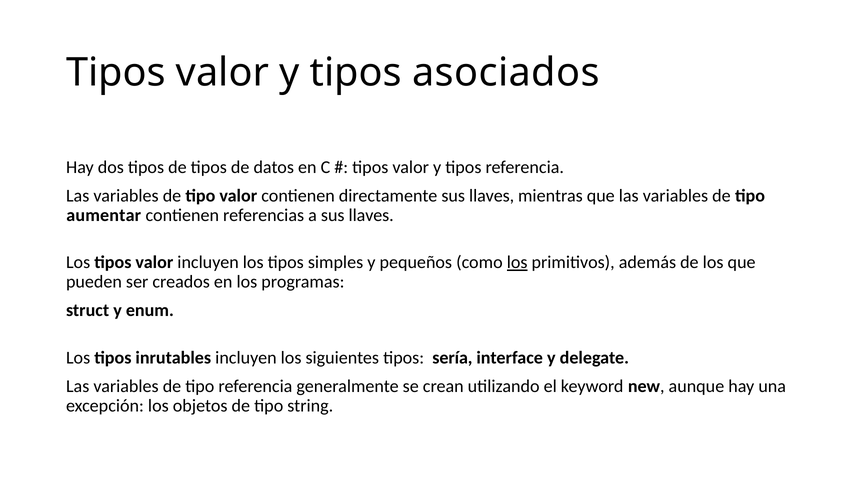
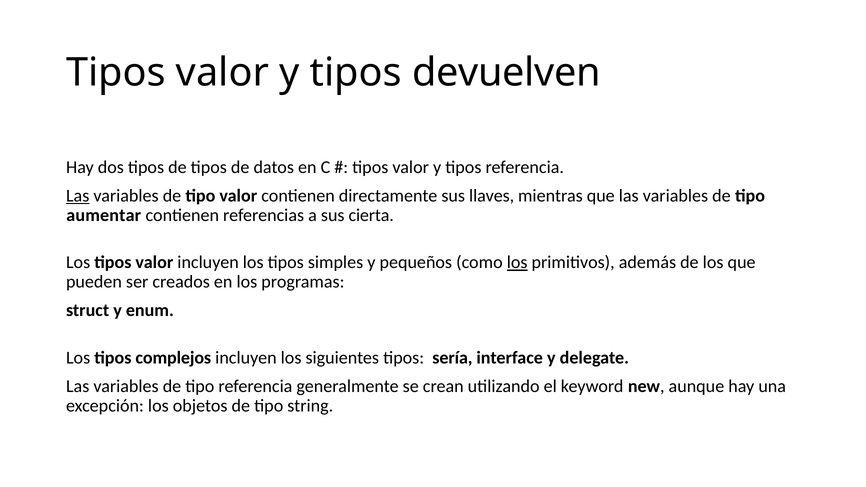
asociados: asociados -> devuelven
Las at (78, 196) underline: none -> present
a sus llaves: llaves -> cierta
inrutables: inrutables -> complejos
